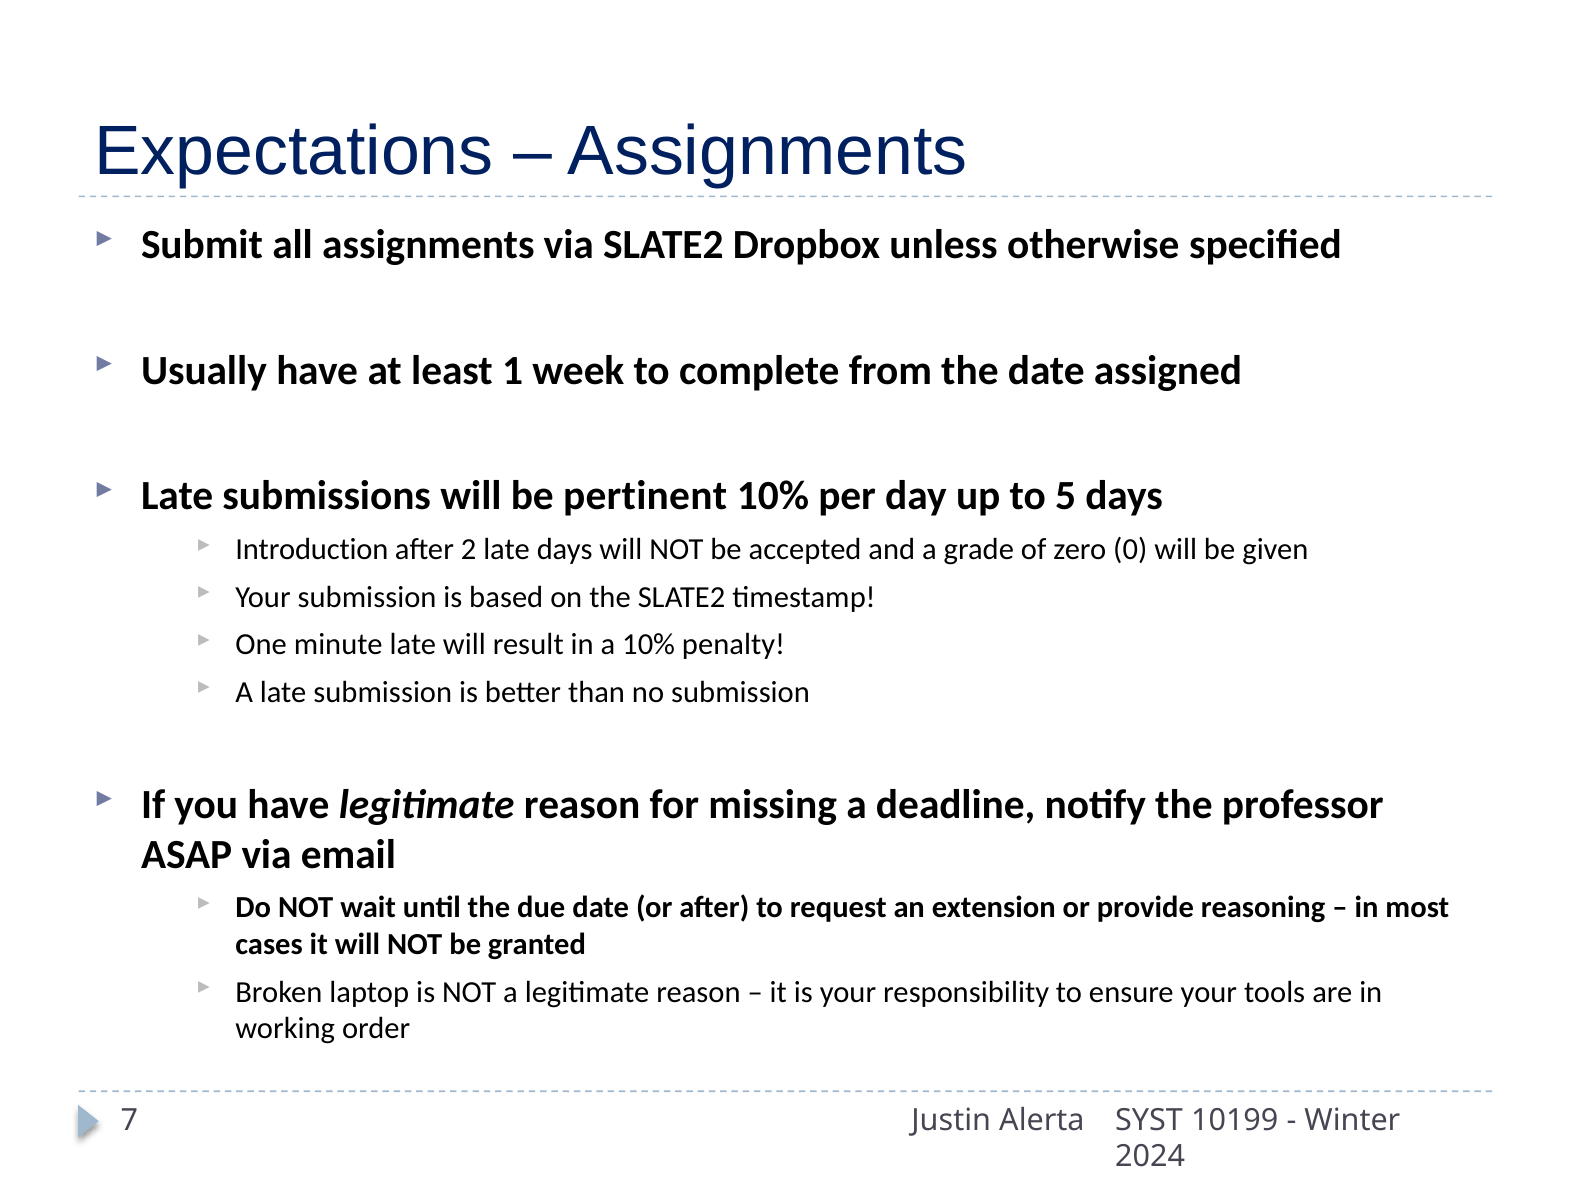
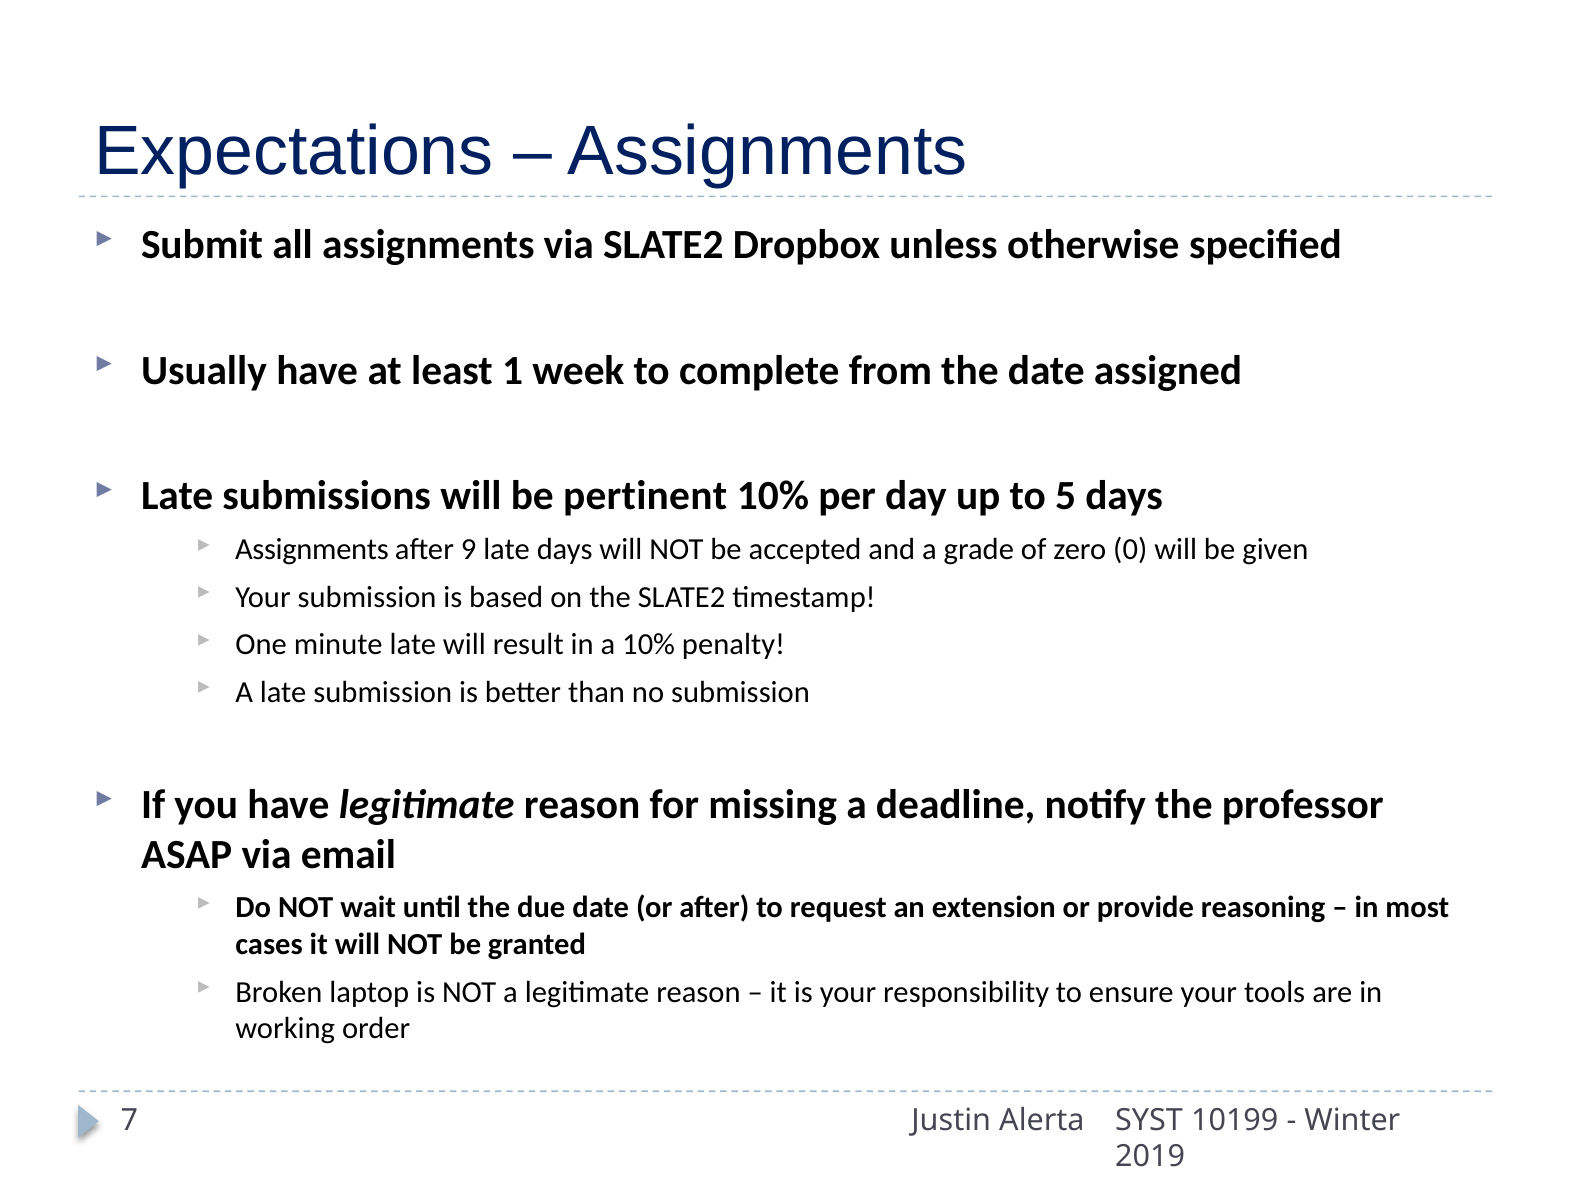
Introduction at (312, 550): Introduction -> Assignments
2: 2 -> 9
2024: 2024 -> 2019
